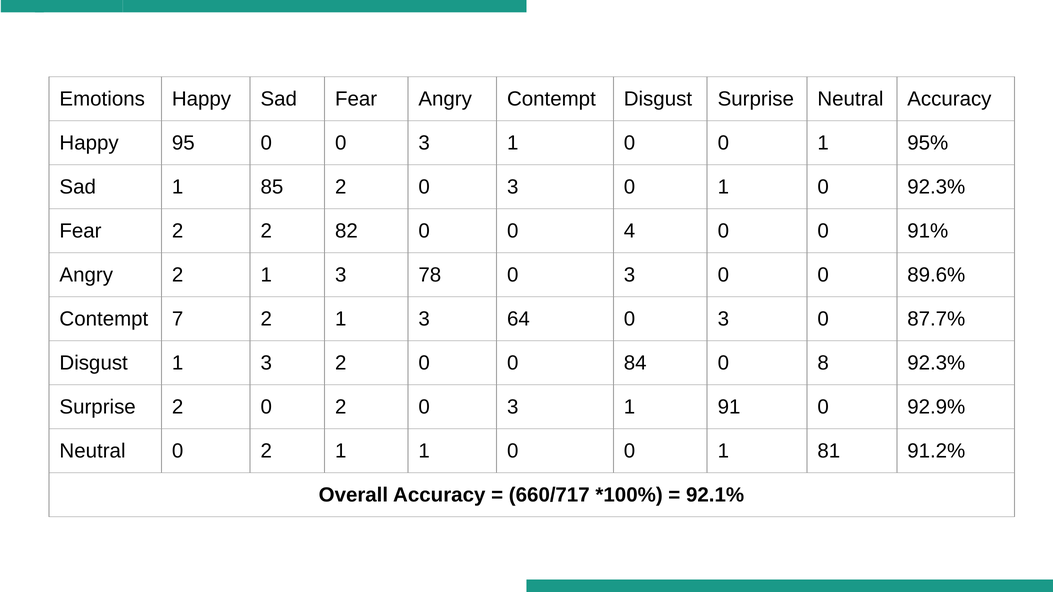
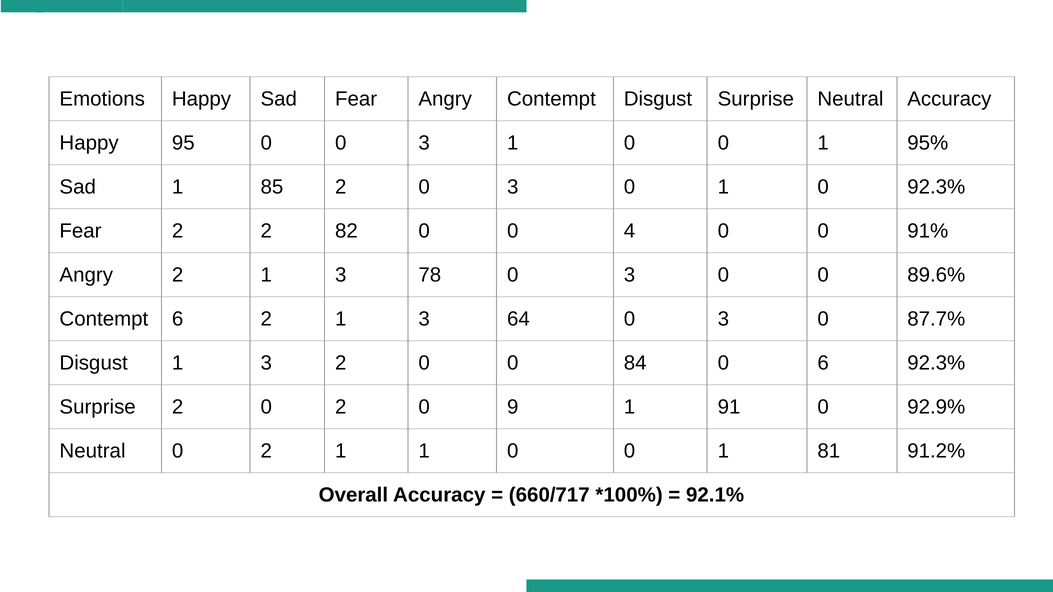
Contempt 7: 7 -> 6
0 8: 8 -> 6
0 2 0 3: 3 -> 9
